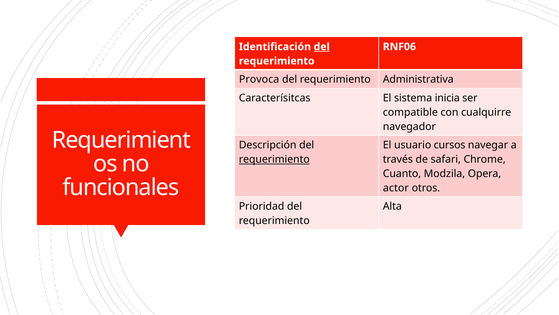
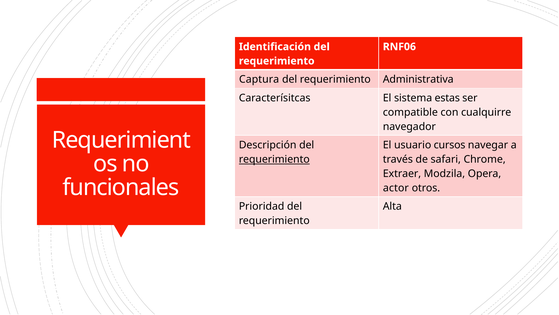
del at (322, 47) underline: present -> none
Provoca: Provoca -> Captura
inicia: inicia -> estas
Cuanto: Cuanto -> Extraer
